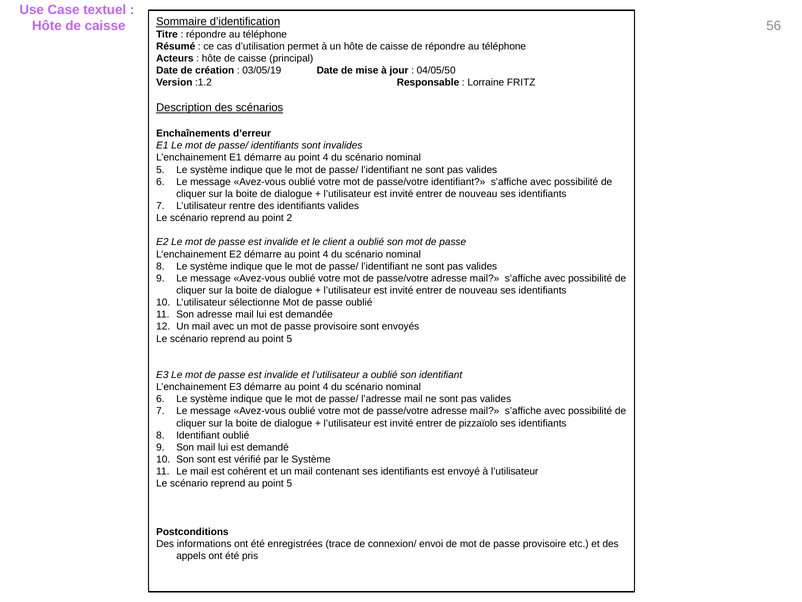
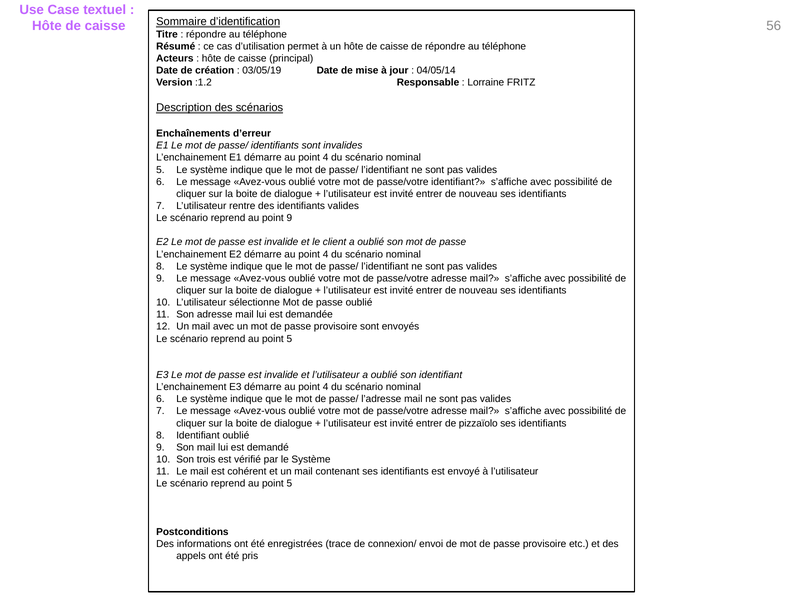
04/05/50: 04/05/50 -> 04/05/14
point 2: 2 -> 9
Son sont: sont -> trois
